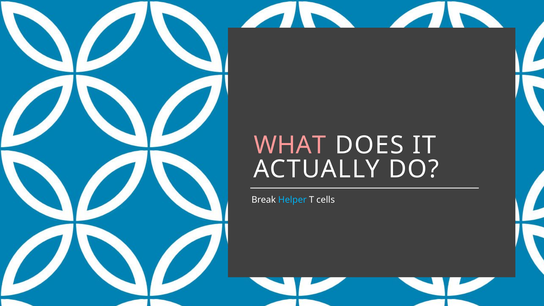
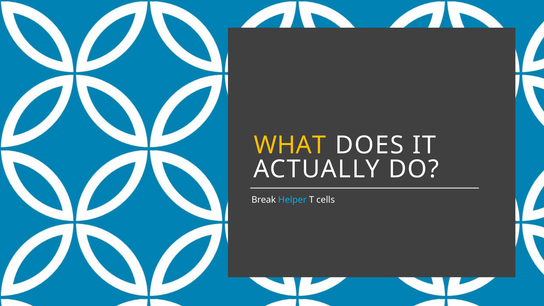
WHAT colour: pink -> yellow
